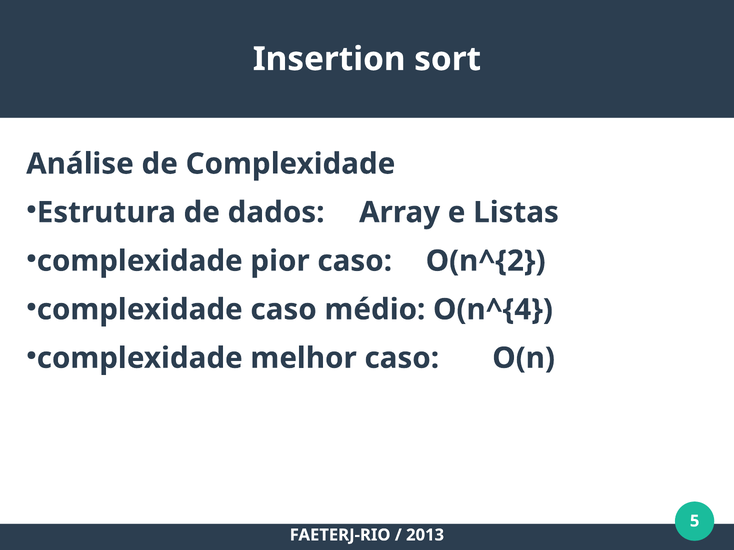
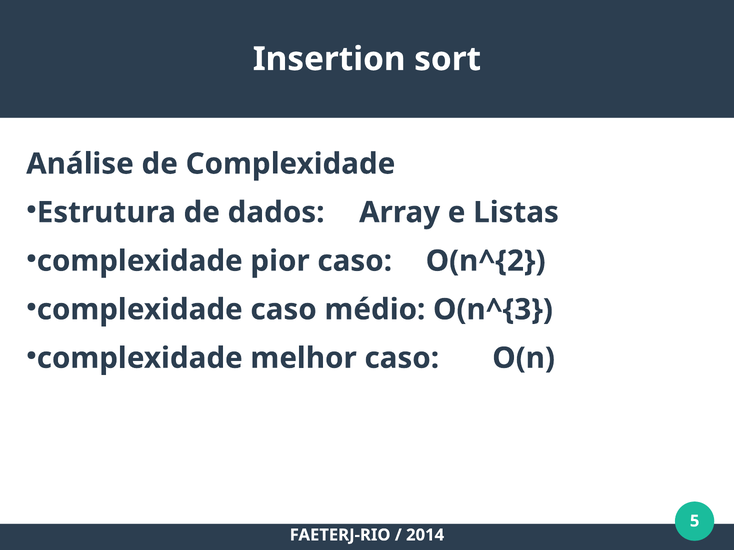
O(n^{4: O(n^{4 -> O(n^{3
2013: 2013 -> 2014
